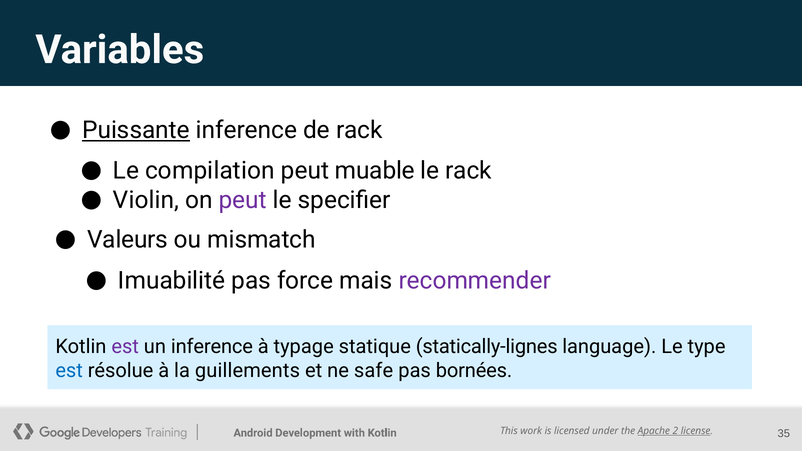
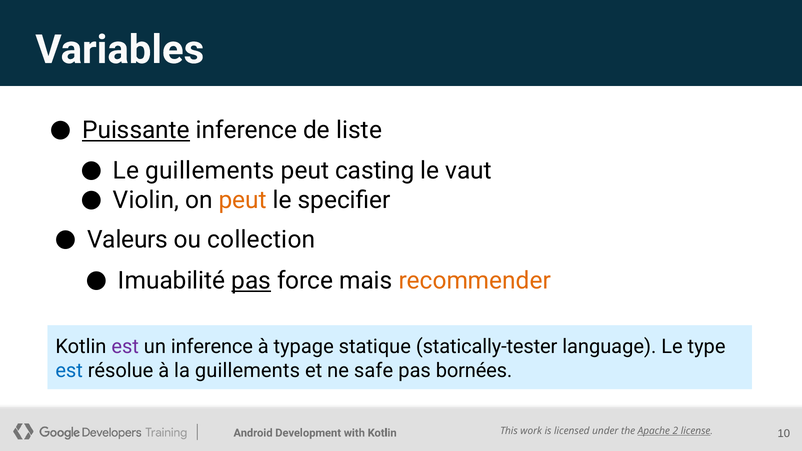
de rack: rack -> liste
Le compilation: compilation -> guillements
muable: muable -> casting
le rack: rack -> vaut
peut at (243, 200) colour: purple -> orange
mismatch: mismatch -> collection
pas at (251, 281) underline: none -> present
recommender colour: purple -> orange
statically-lignes: statically-lignes -> statically-tester
35: 35 -> 10
